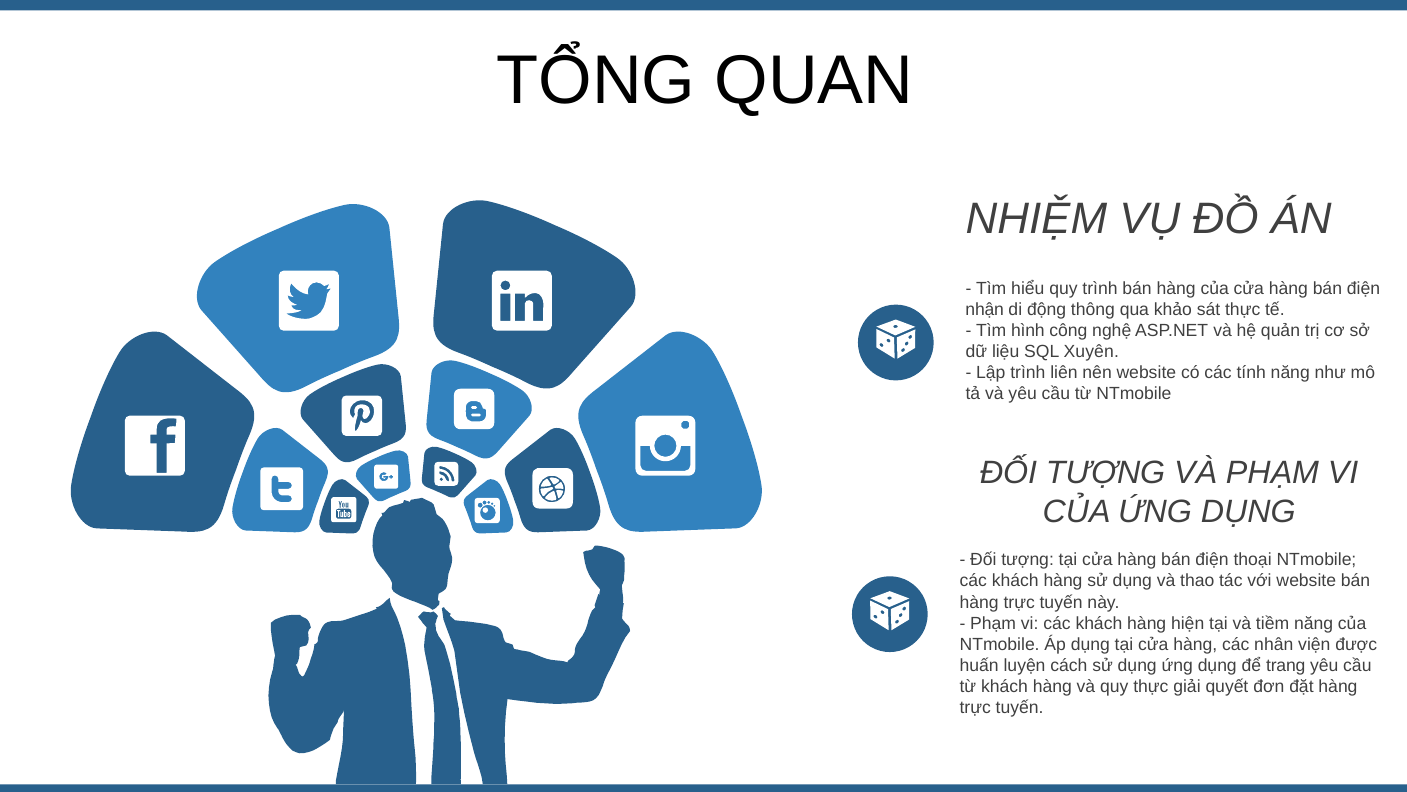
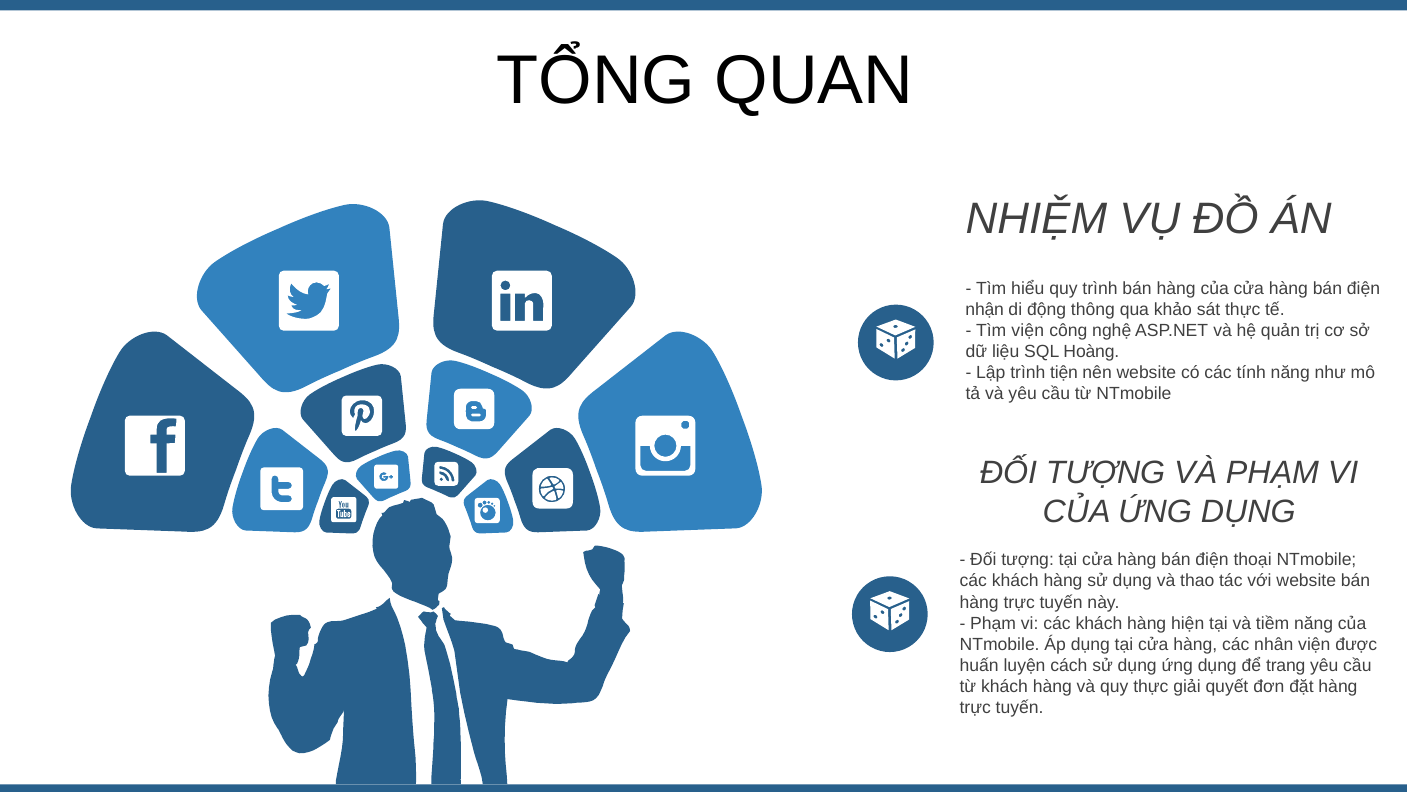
Tìm hình: hình -> viện
Xuyên: Xuyên -> Hoàng
liên: liên -> tiện
